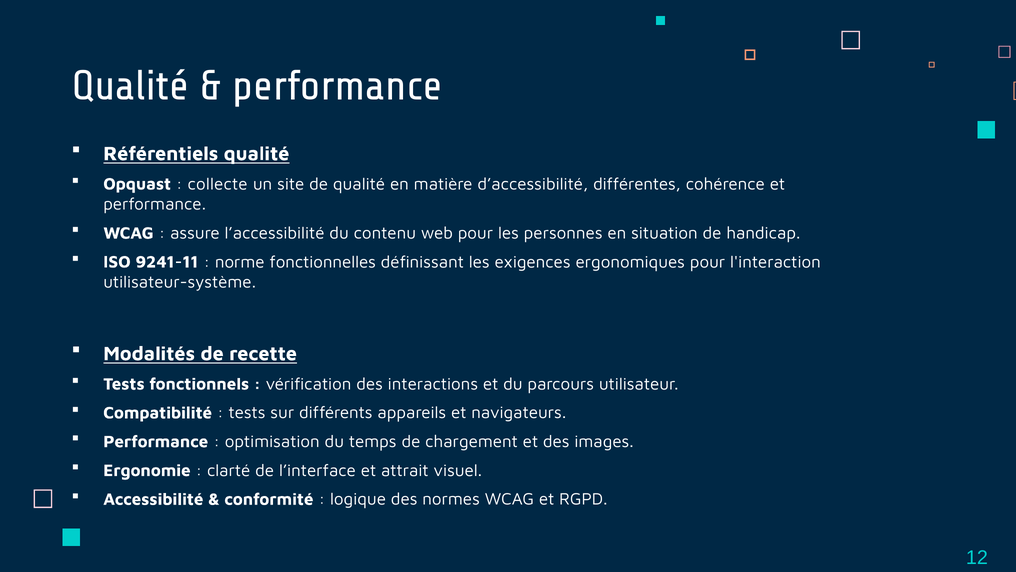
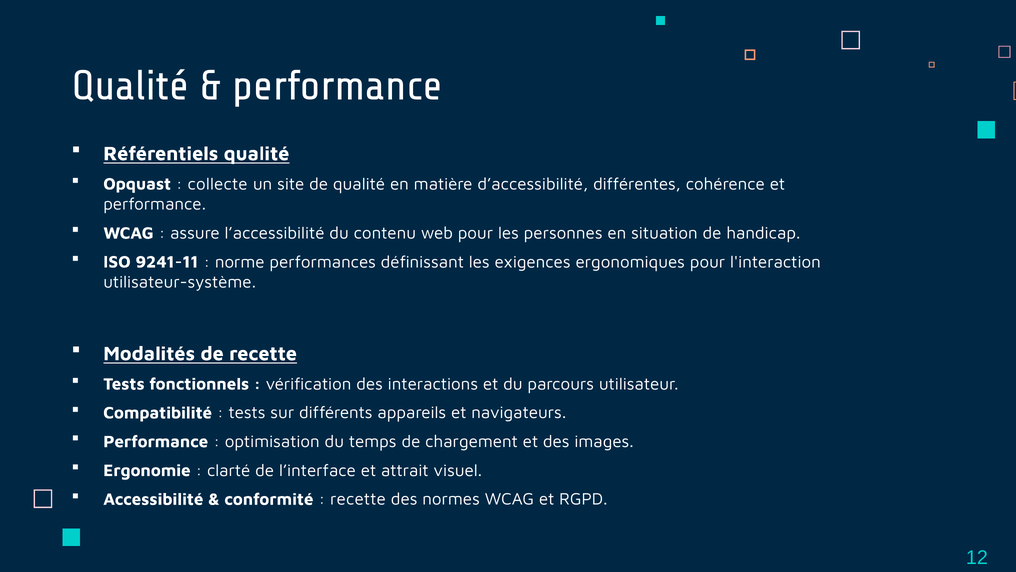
fonctionnelles: fonctionnelles -> performances
logique at (358, 499): logique -> recette
